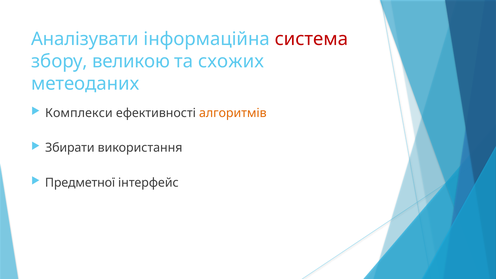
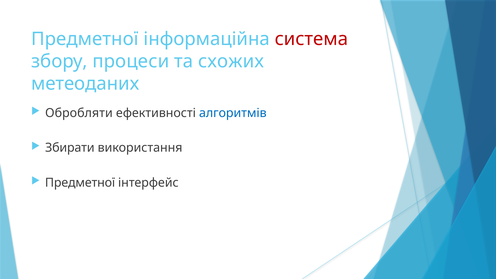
Аналізувати at (85, 39): Аналізувати -> Предметної
великою: великою -> процеси
Комплекси: Комплекси -> Обробляти
алгоритмів colour: orange -> blue
